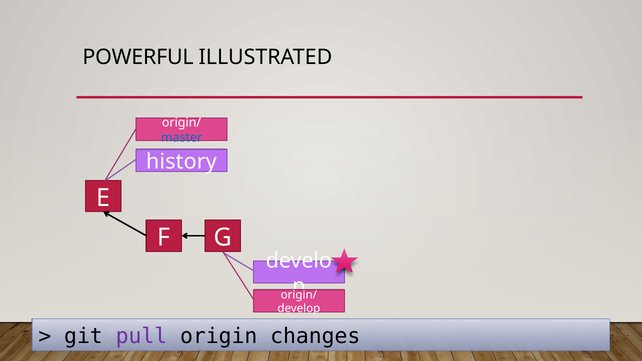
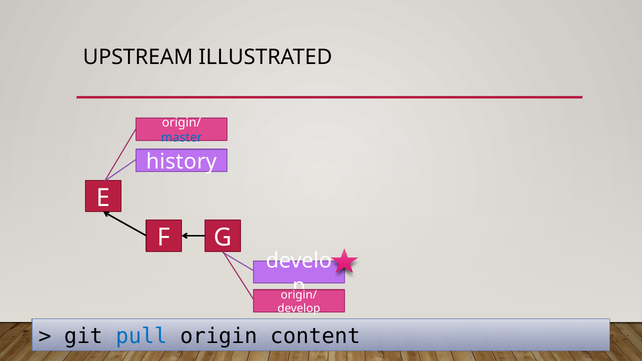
POWERFUL: POWERFUL -> UPSTREAM
pull colour: purple -> blue
changes: changes -> content
